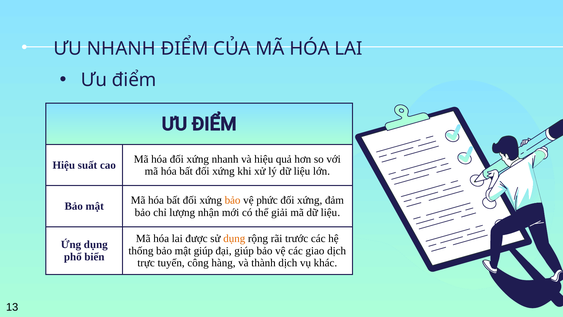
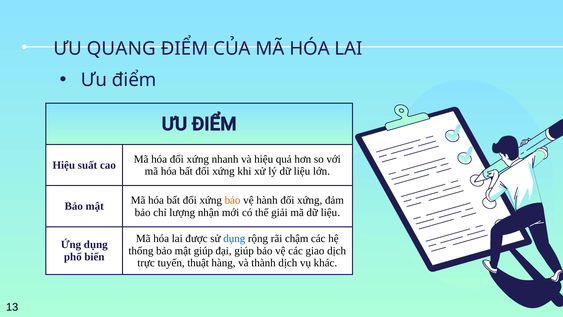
ƯU NHANH: NHANH -> QUANG
phức: phức -> hành
dụng at (234, 238) colour: orange -> blue
trước: trước -> chậm
công: công -> thuật
